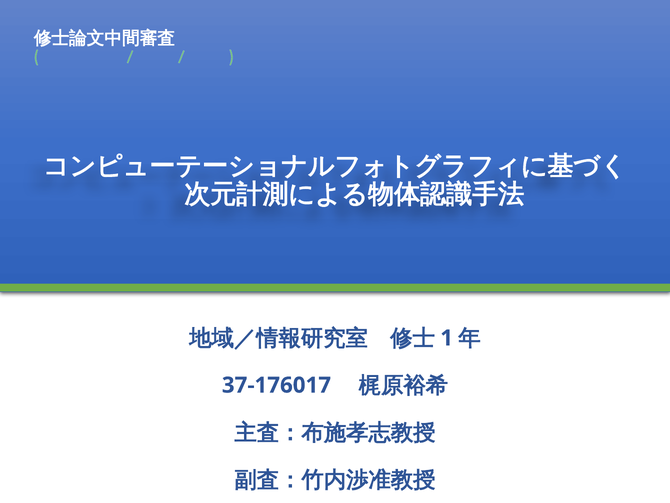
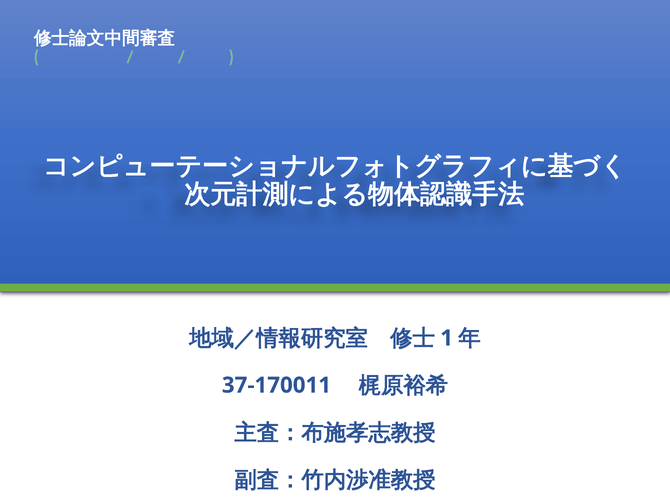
37-176017: 37-176017 -> 37-170011
